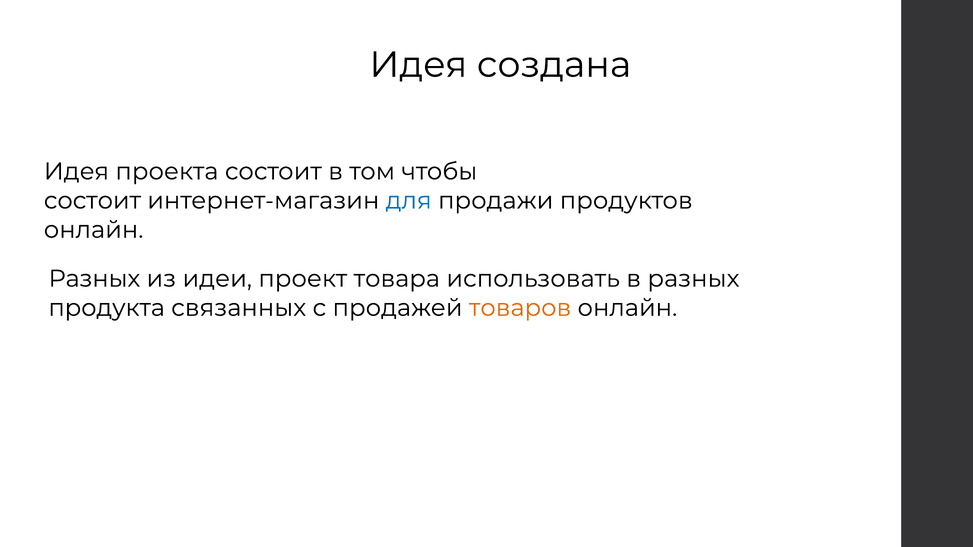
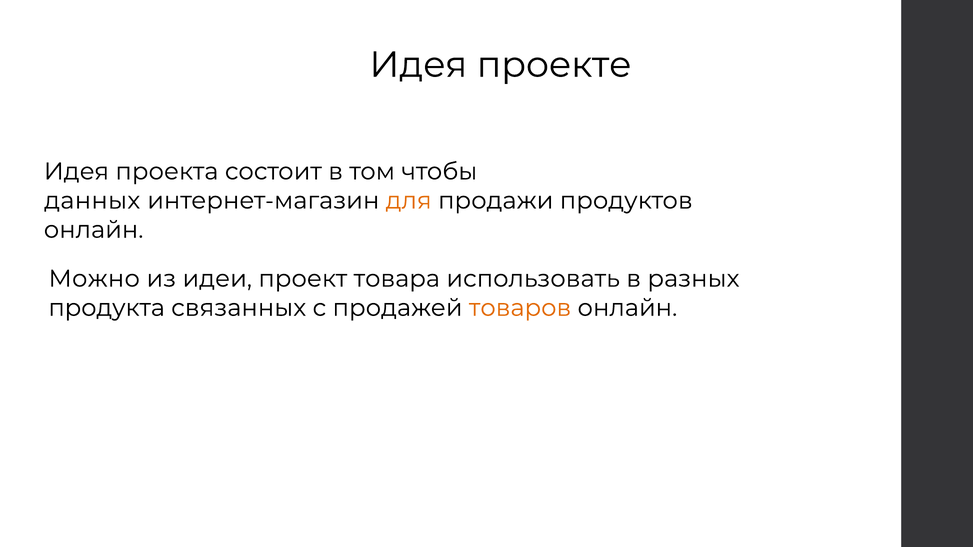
создана: создана -> проекте
состоит at (92, 201): состоит -> данных
для colour: blue -> orange
Разных at (94, 279): Разных -> Можно
